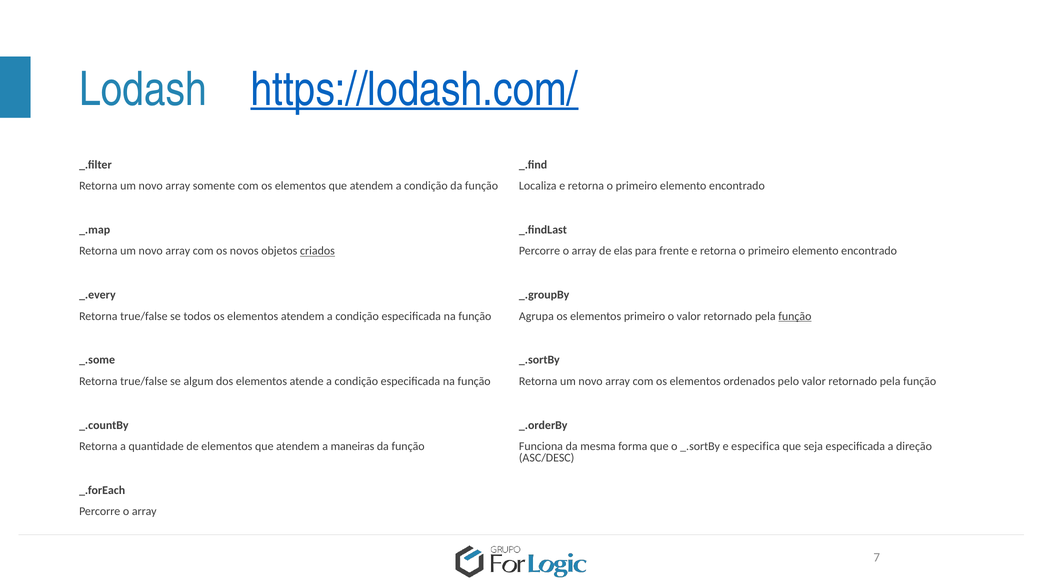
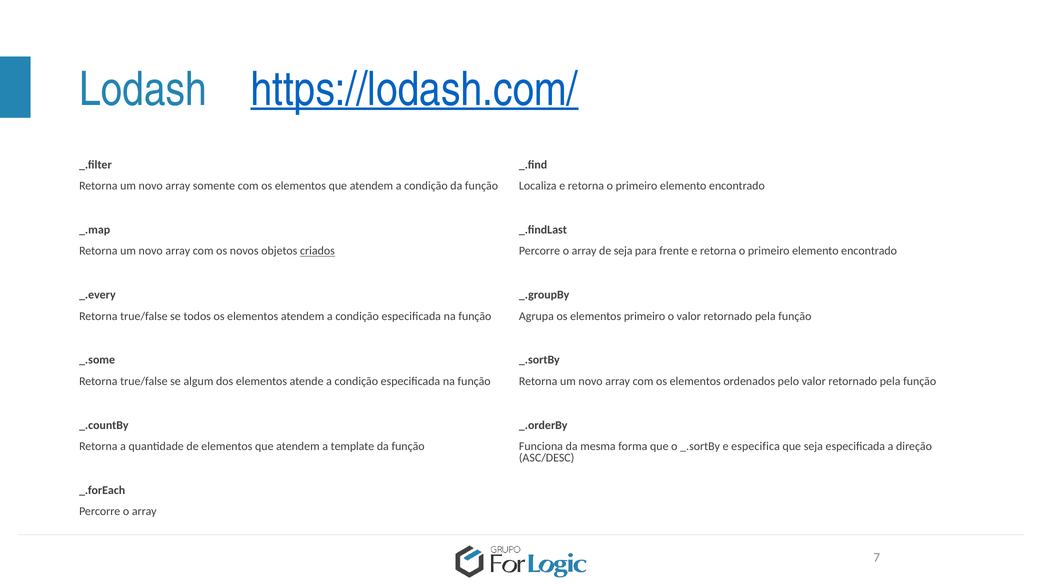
de elas: elas -> seja
função at (795, 316) underline: present -> none
maneiras: maneiras -> template
